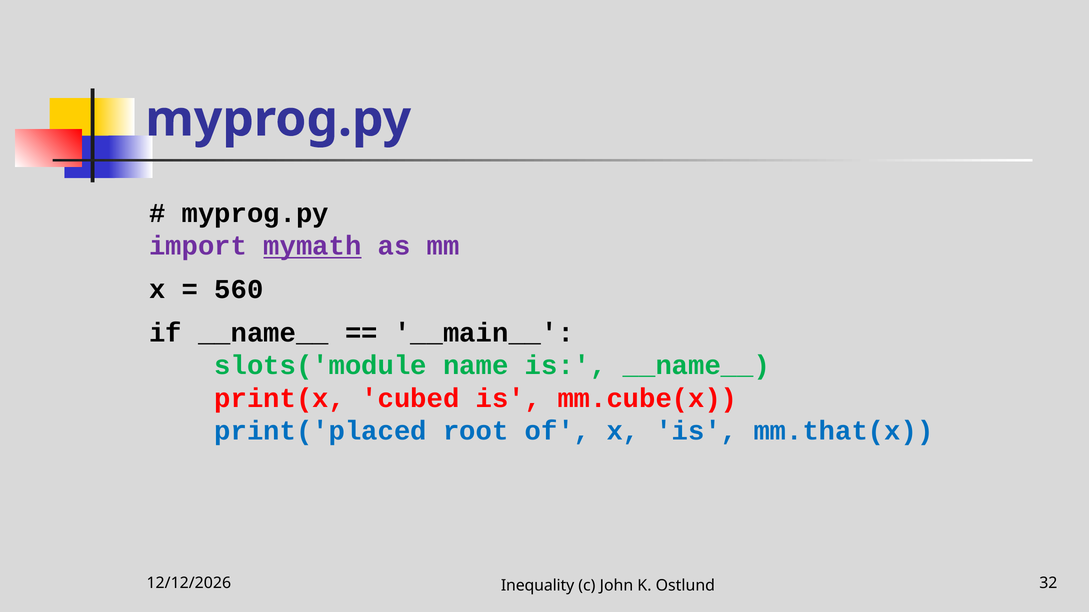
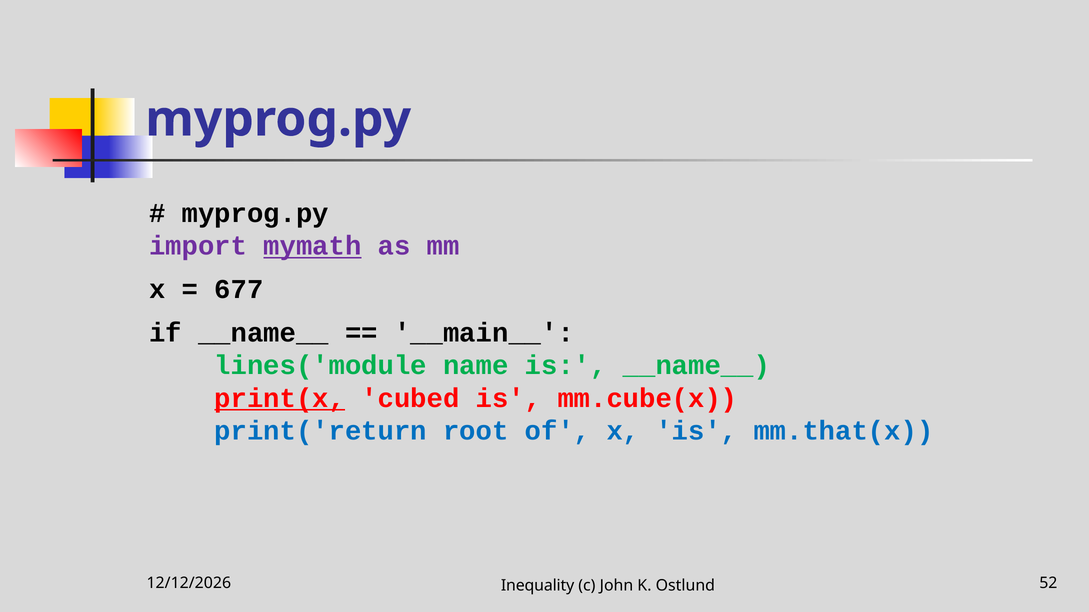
560: 560 -> 677
slots('module: slots('module -> lines('module
print(x underline: none -> present
print('placed: print('placed -> print('return
32: 32 -> 52
